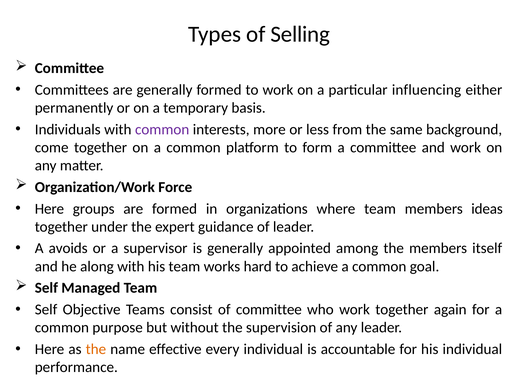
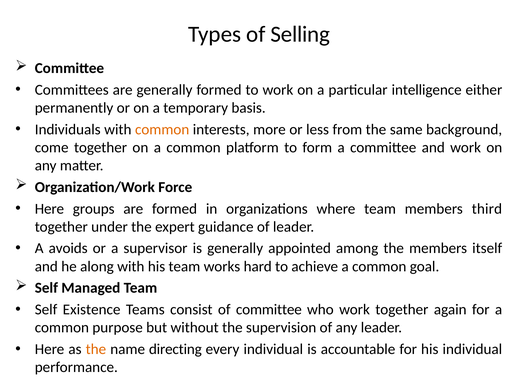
influencing: influencing -> intelligence
common at (162, 130) colour: purple -> orange
ideas: ideas -> third
Objective: Objective -> Existence
effective: effective -> directing
